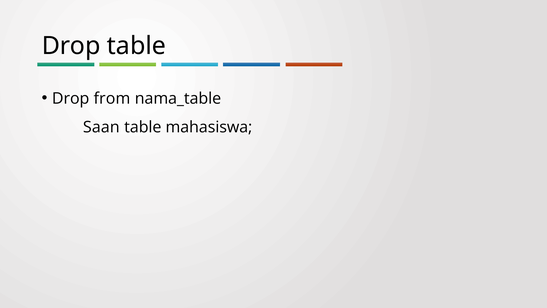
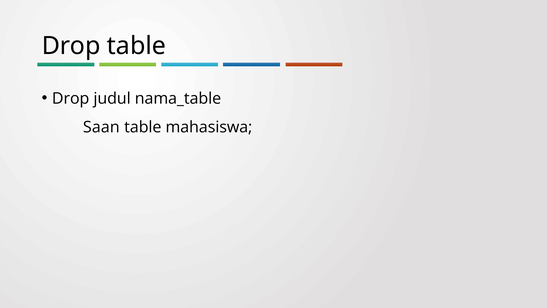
from: from -> judul
